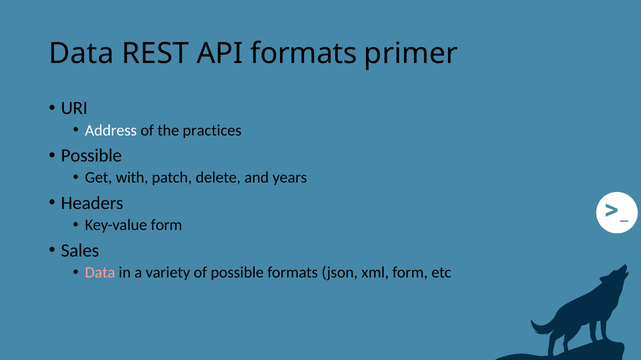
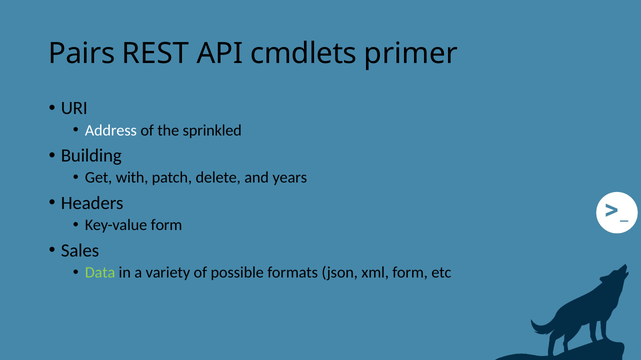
Data at (82, 54): Data -> Pairs
API formats: formats -> cmdlets
practices: practices -> sprinkled
Possible at (91, 156): Possible -> Building
Data at (100, 273) colour: pink -> light green
